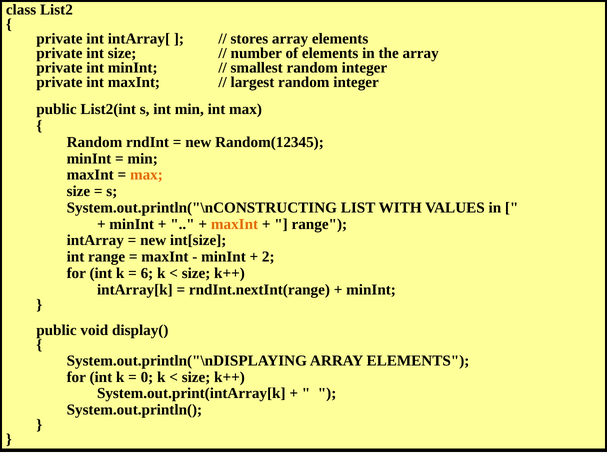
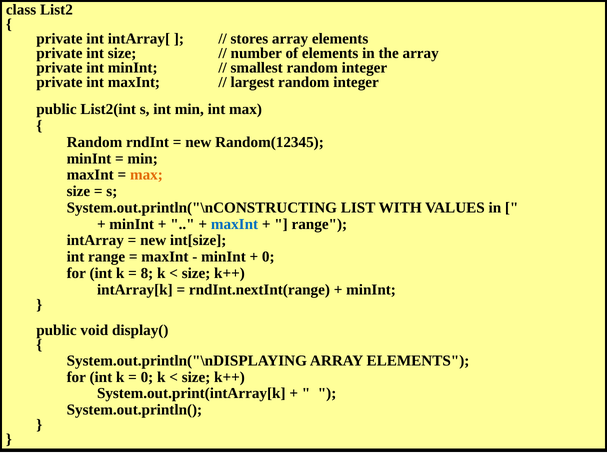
maxInt at (235, 224) colour: orange -> blue
2 at (268, 257): 2 -> 0
6: 6 -> 8
